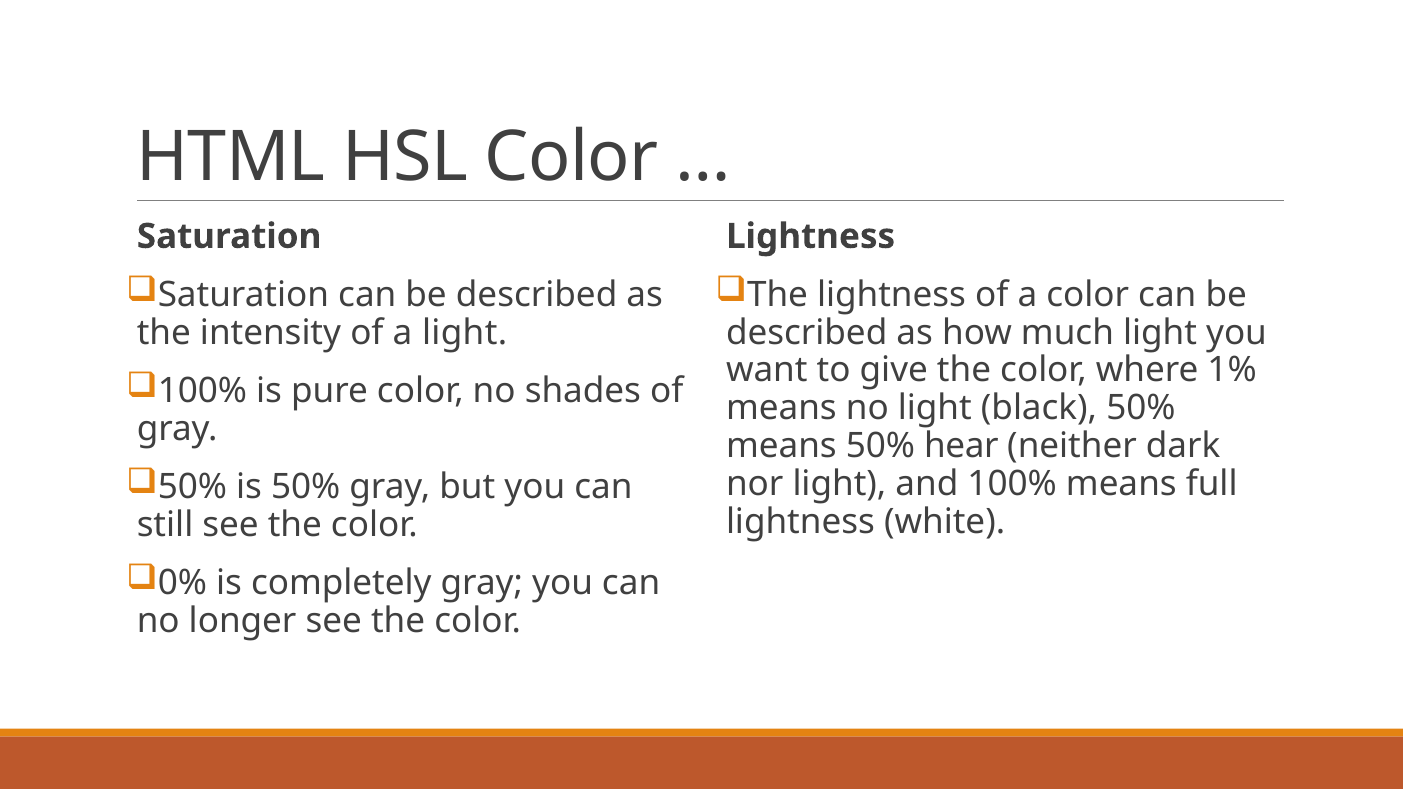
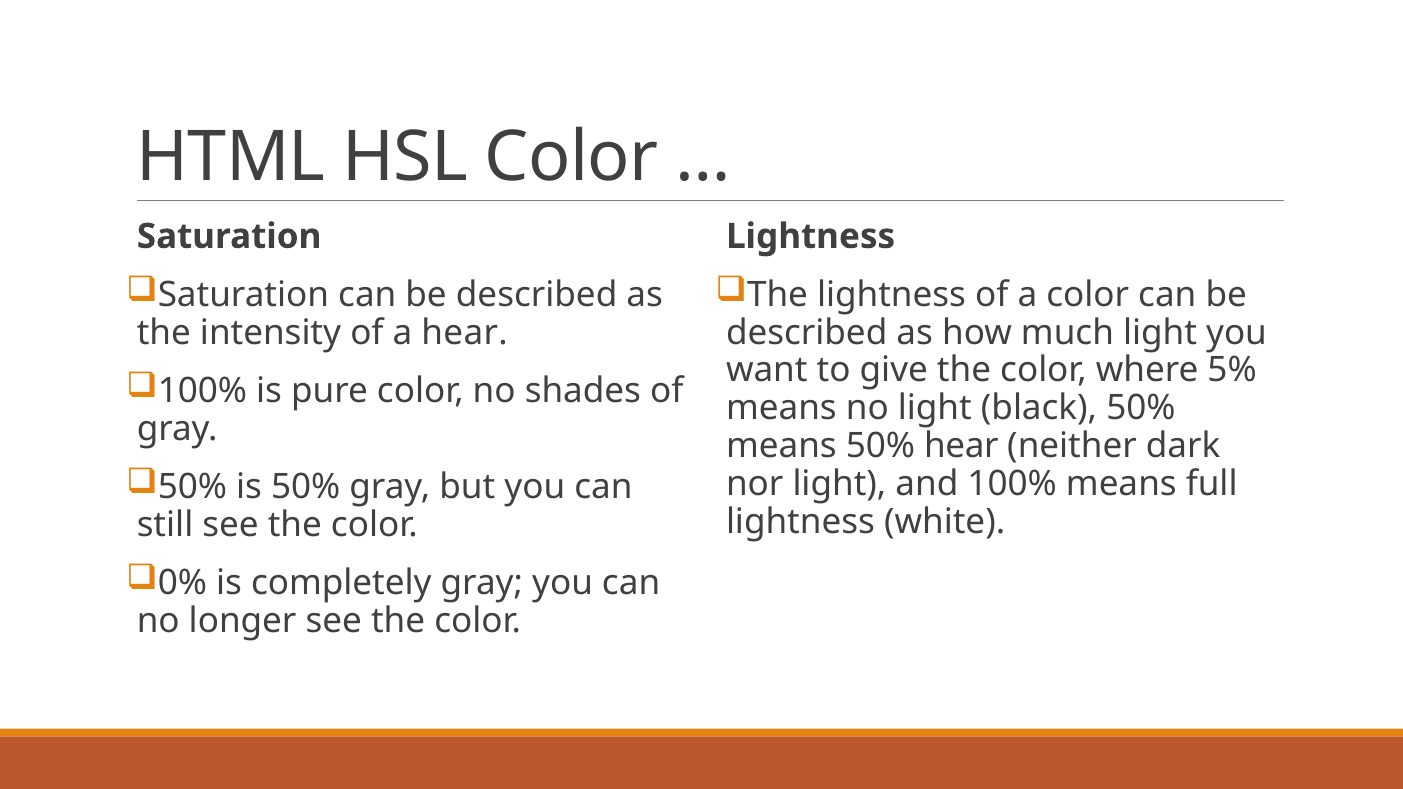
a light: light -> hear
1%: 1% -> 5%
